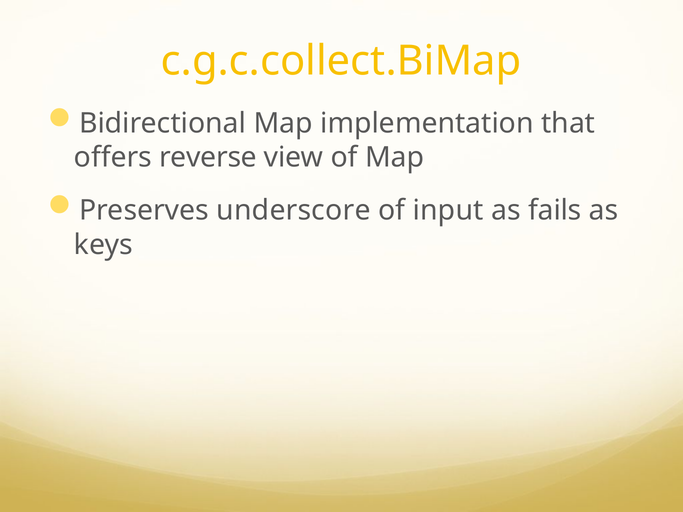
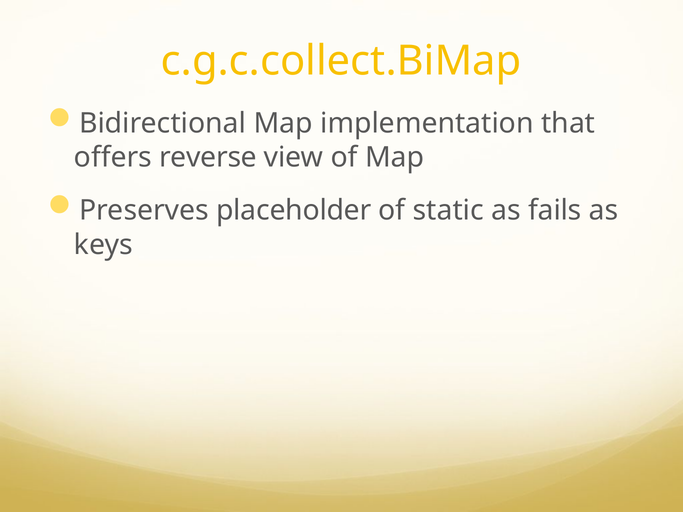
underscore: underscore -> placeholder
input: input -> static
